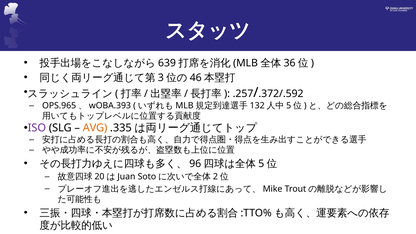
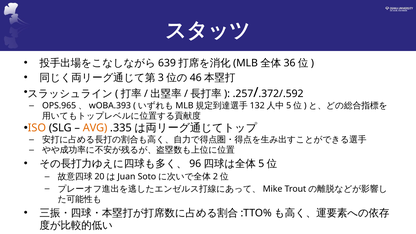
ISO colour: purple -> orange
